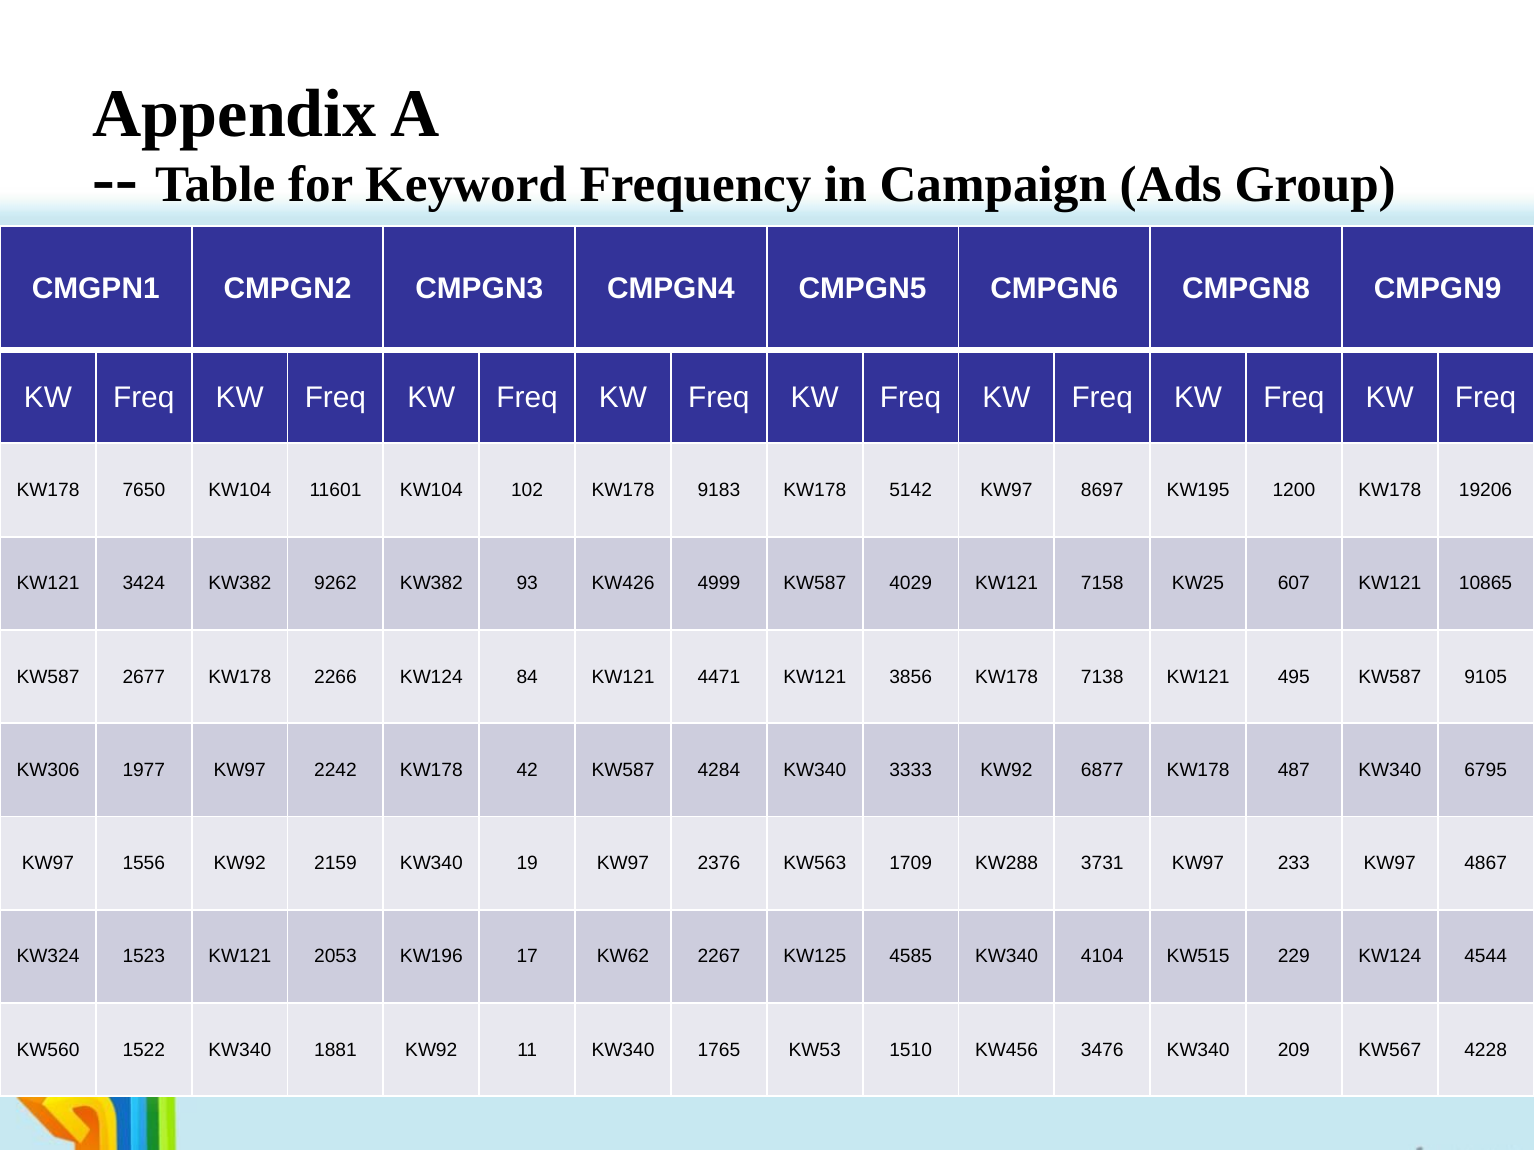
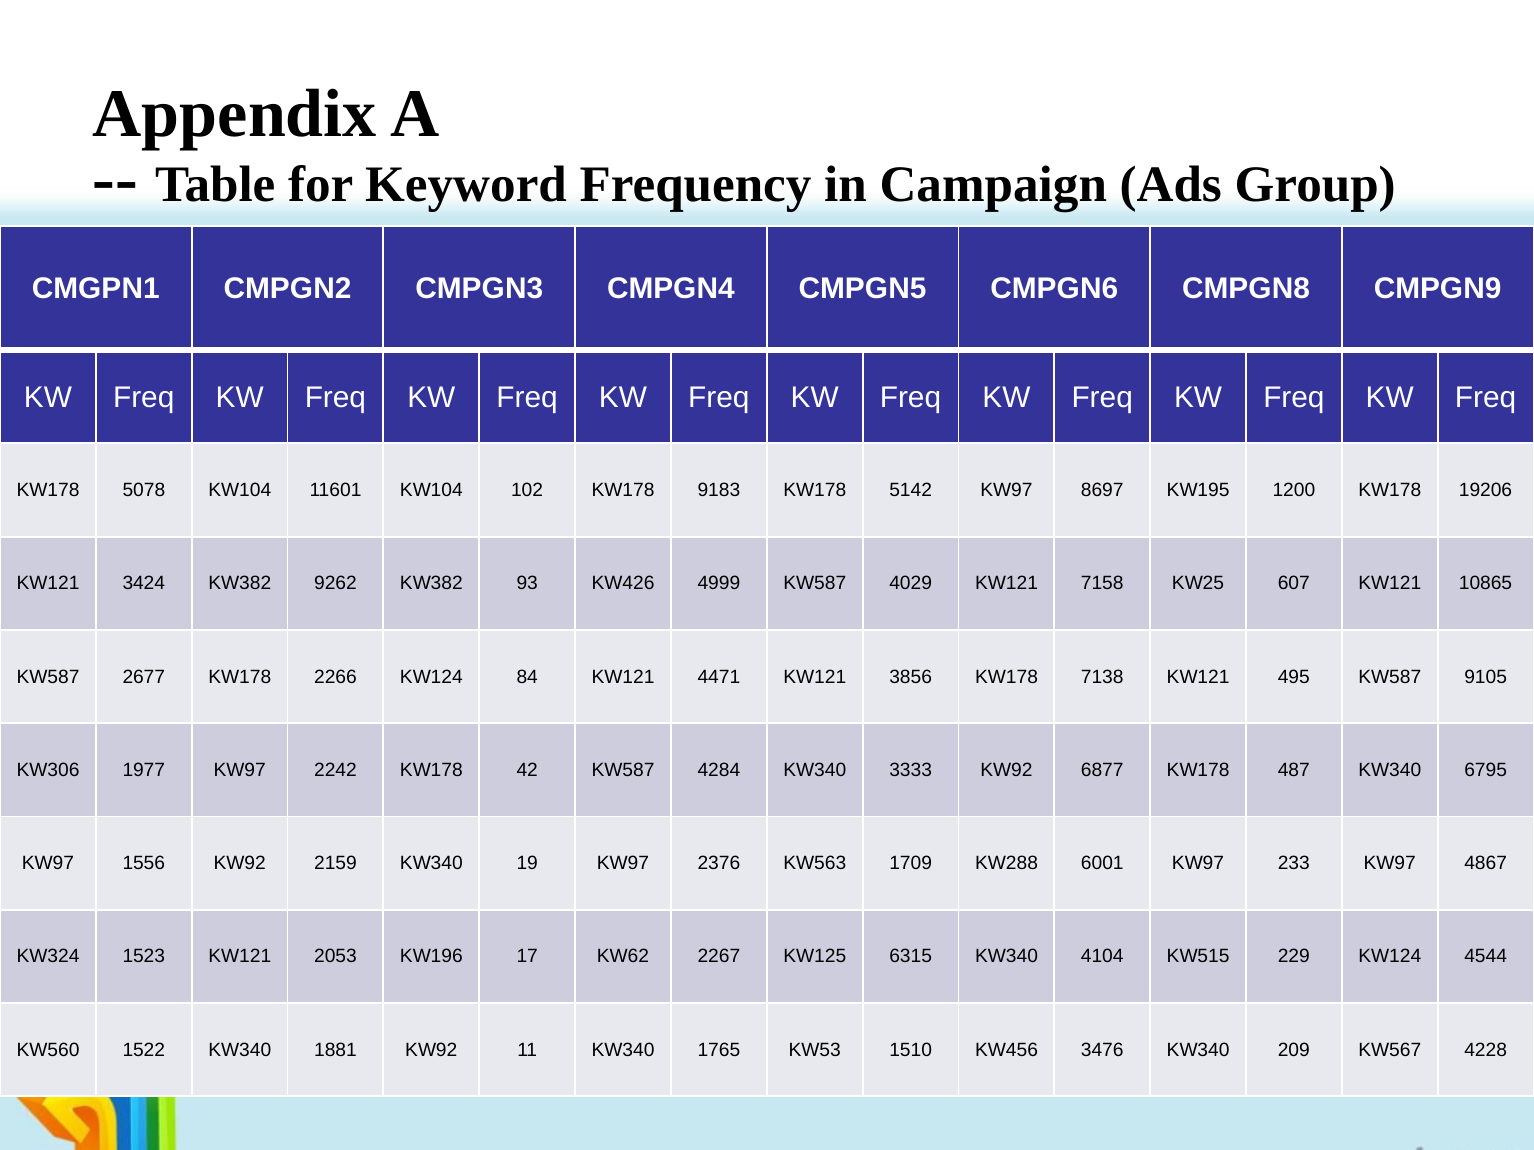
7650: 7650 -> 5078
3731: 3731 -> 6001
4585: 4585 -> 6315
